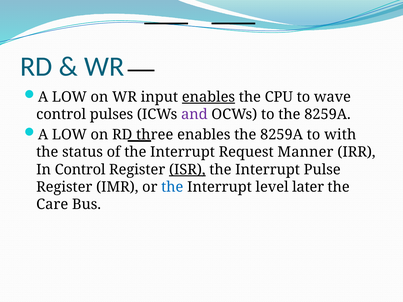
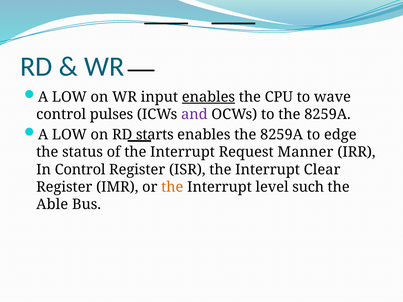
three: three -> starts
with: with -> edge
ISR underline: present -> none
Pulse: Pulse -> Clear
the at (172, 187) colour: blue -> orange
later: later -> such
Care: Care -> Able
